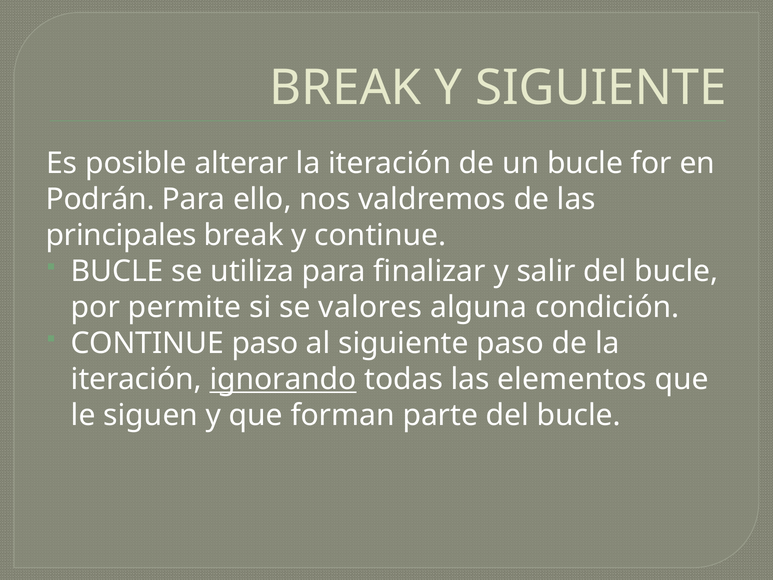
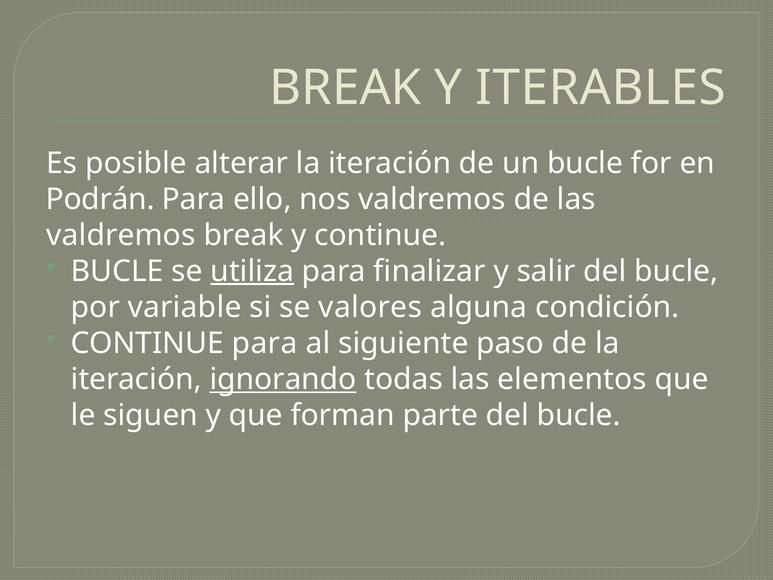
Y SIGUIENTE: SIGUIENTE -> ITERABLES
principales at (121, 235): principales -> valdremos
utiliza underline: none -> present
permite: permite -> variable
CONTINUE paso: paso -> para
